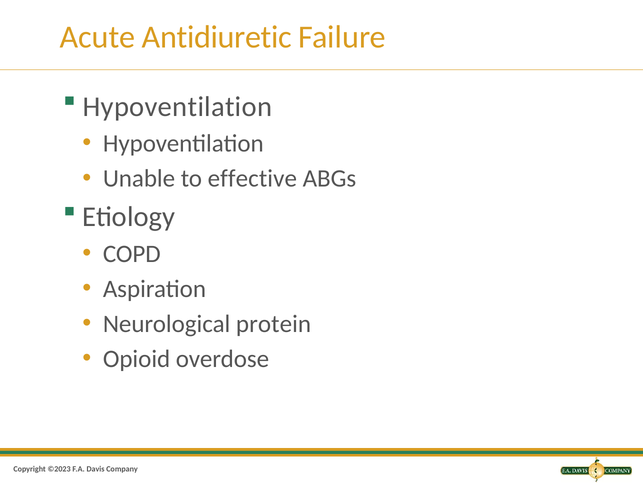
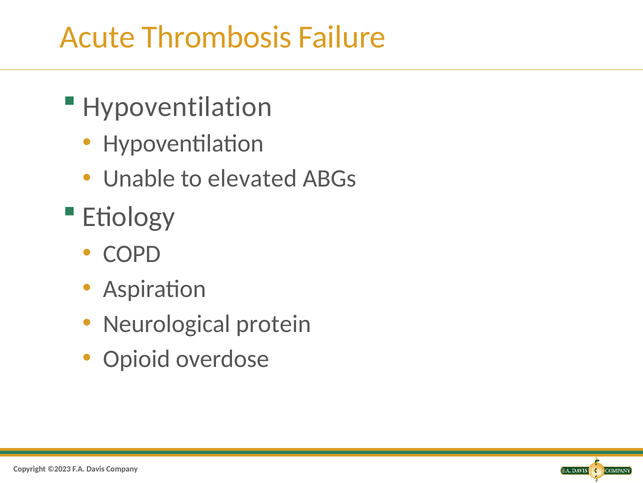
Antidiuretic: Antidiuretic -> Thrombosis
effective: effective -> elevated
